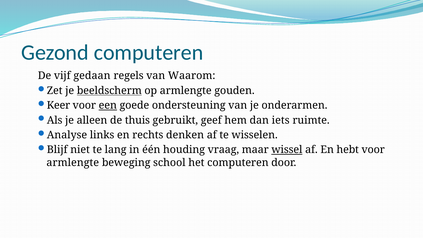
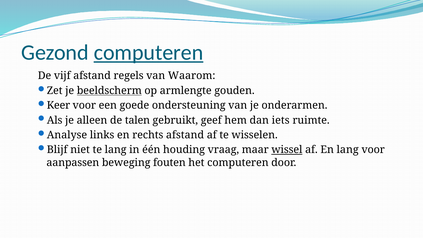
computeren at (149, 52) underline: none -> present
vijf gedaan: gedaan -> afstand
een underline: present -> none
thuis: thuis -> talen
rechts denken: denken -> afstand
En hebt: hebt -> lang
armlengte at (73, 162): armlengte -> aanpassen
school: school -> fouten
